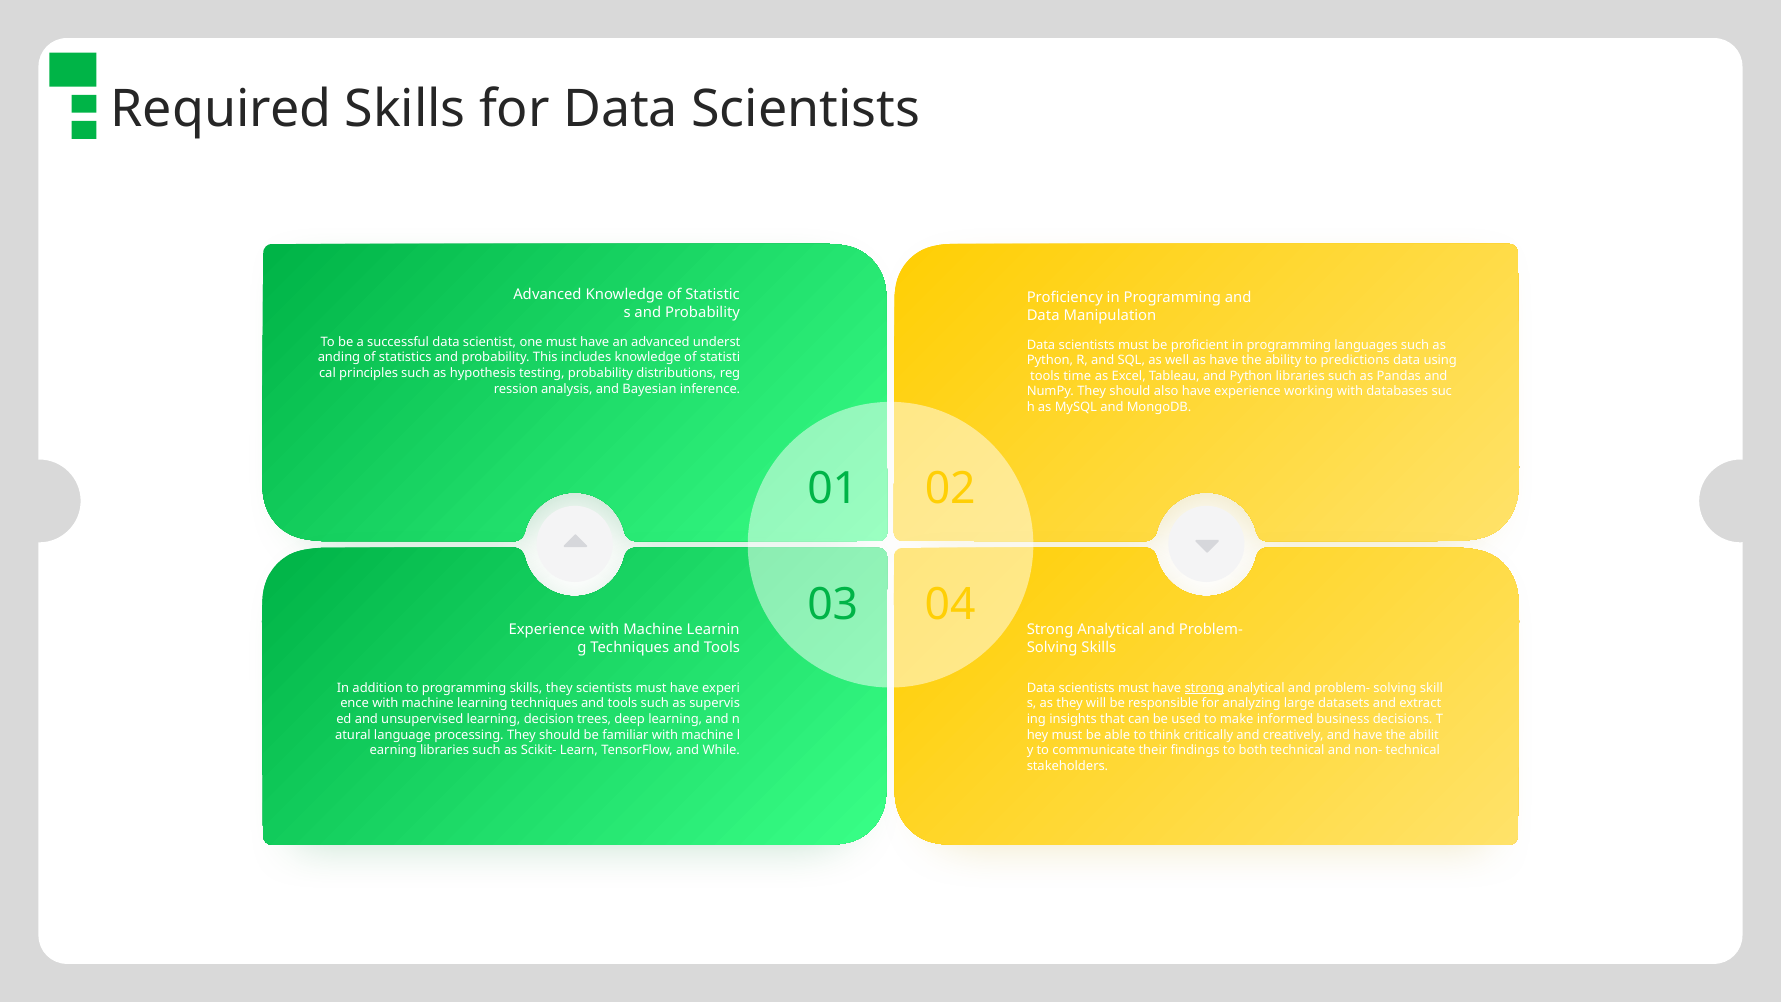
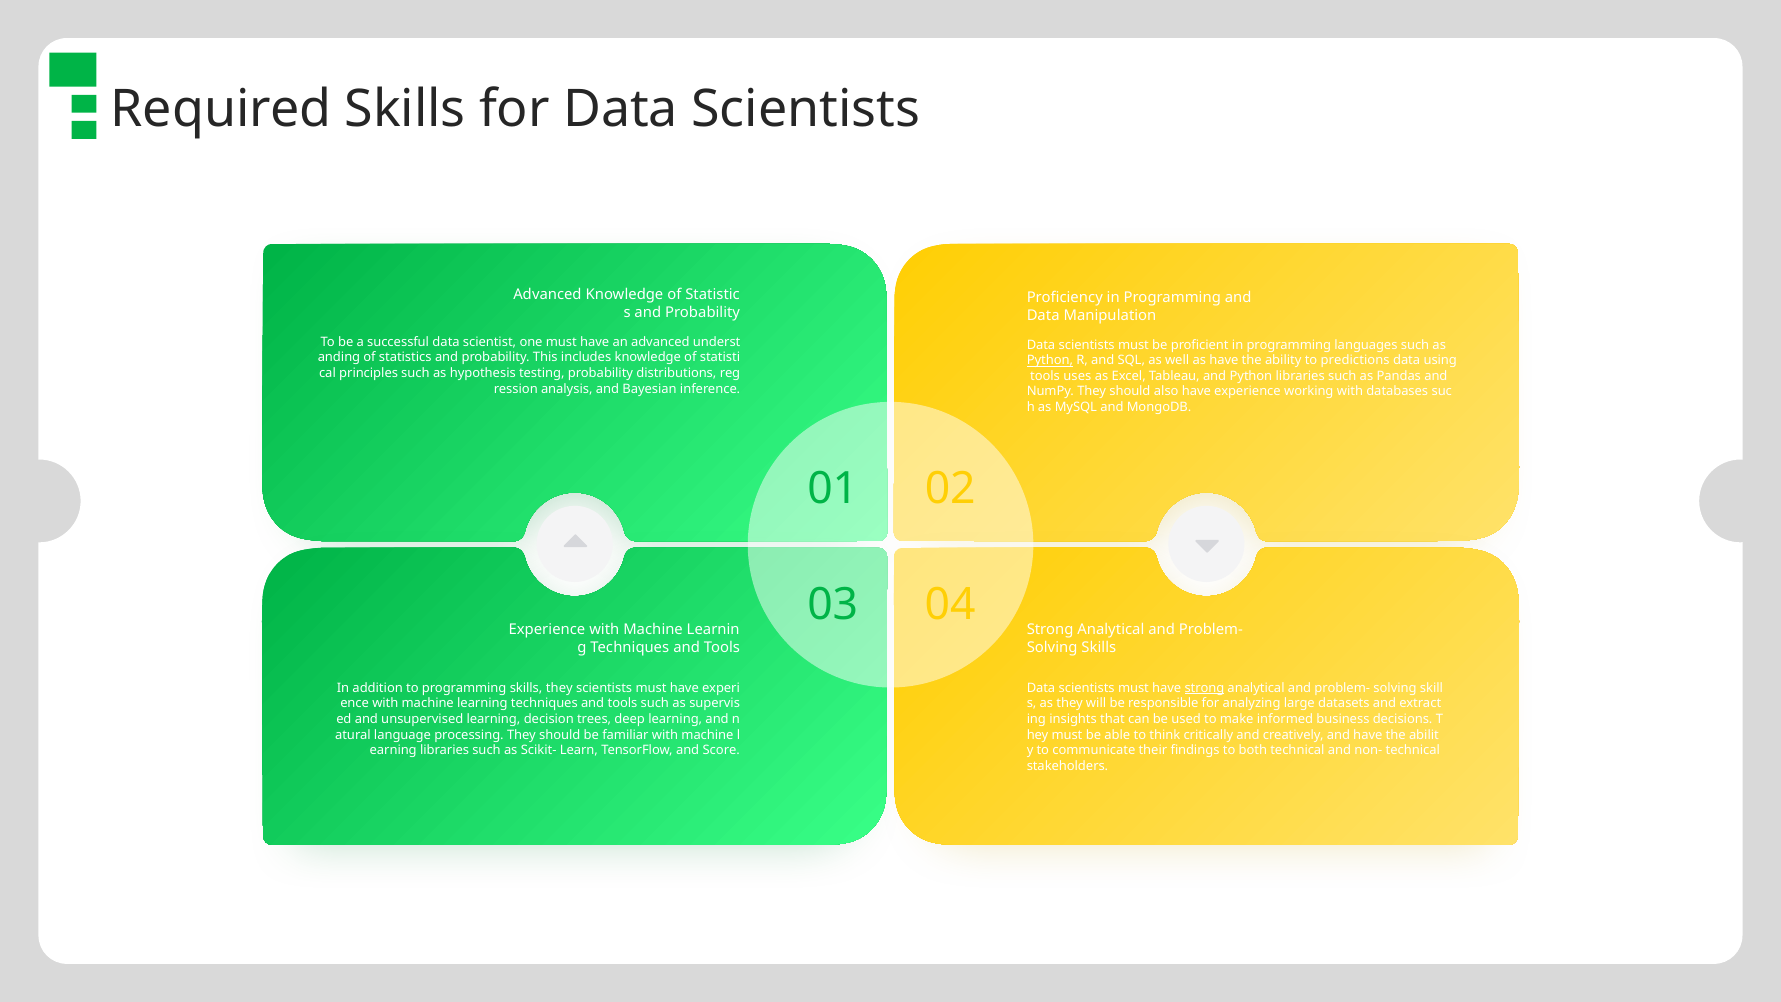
Python at (1050, 360) underline: none -> present
time: time -> uses
While: While -> Score
